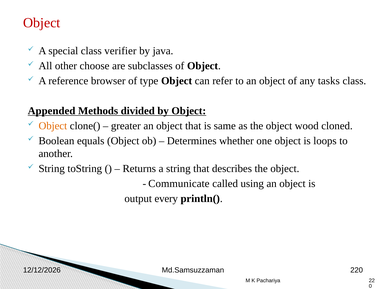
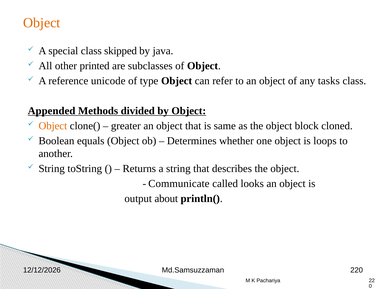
Object at (42, 23) colour: red -> orange
verifier: verifier -> skipped
choose: choose -> printed
browser: browser -> unicode
wood: wood -> block
using: using -> looks
every: every -> about
